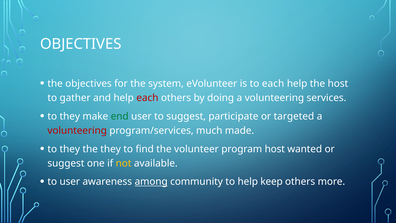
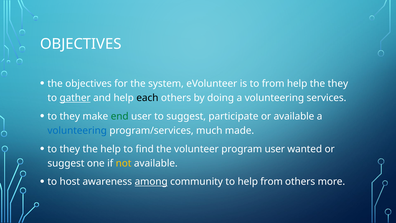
to each: each -> from
the host: host -> they
gather underline: none -> present
each at (147, 98) colour: red -> black
or targeted: targeted -> available
volunteering at (77, 130) colour: red -> blue
the they: they -> help
program host: host -> user
to user: user -> host
help keep: keep -> from
